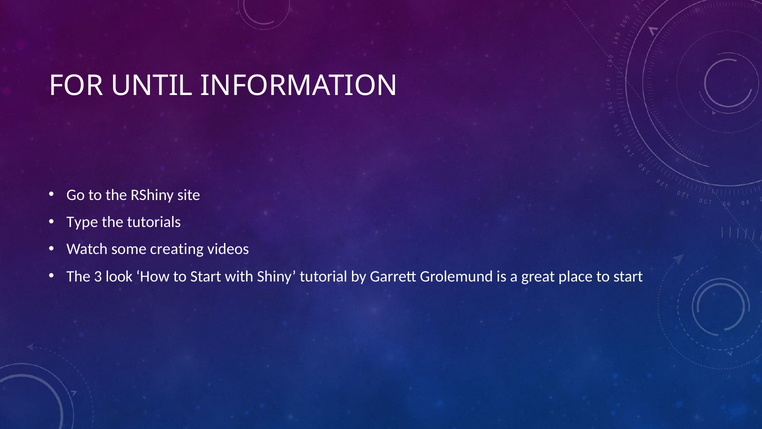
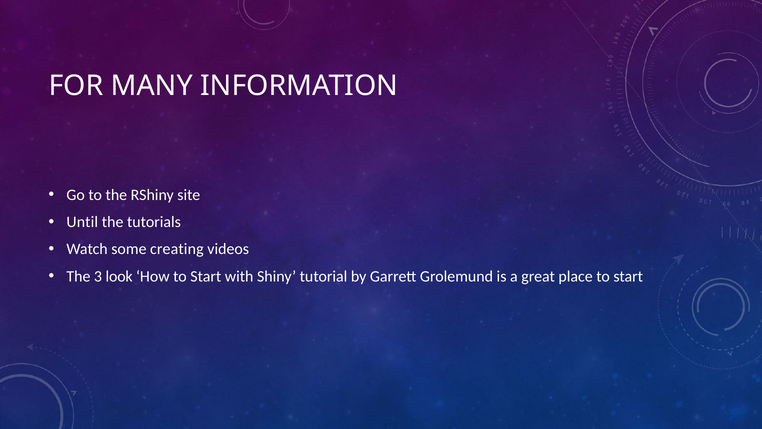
UNTIL: UNTIL -> MANY
Type: Type -> Until
